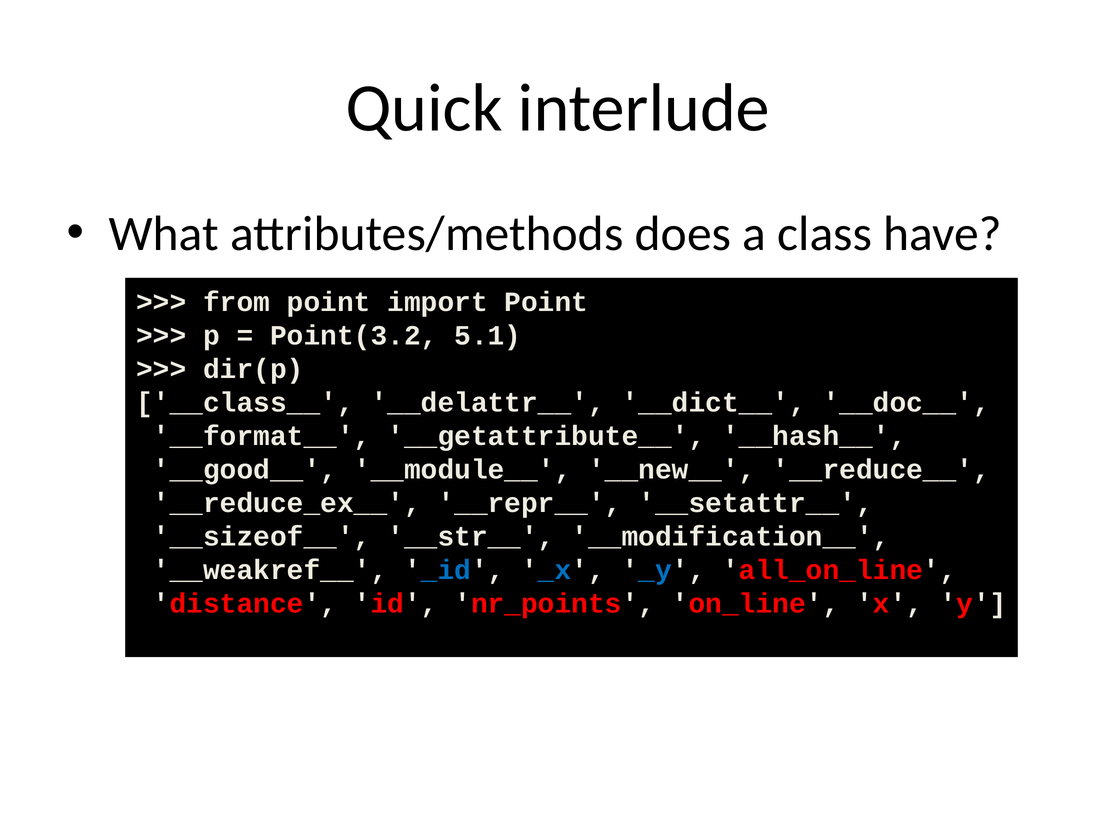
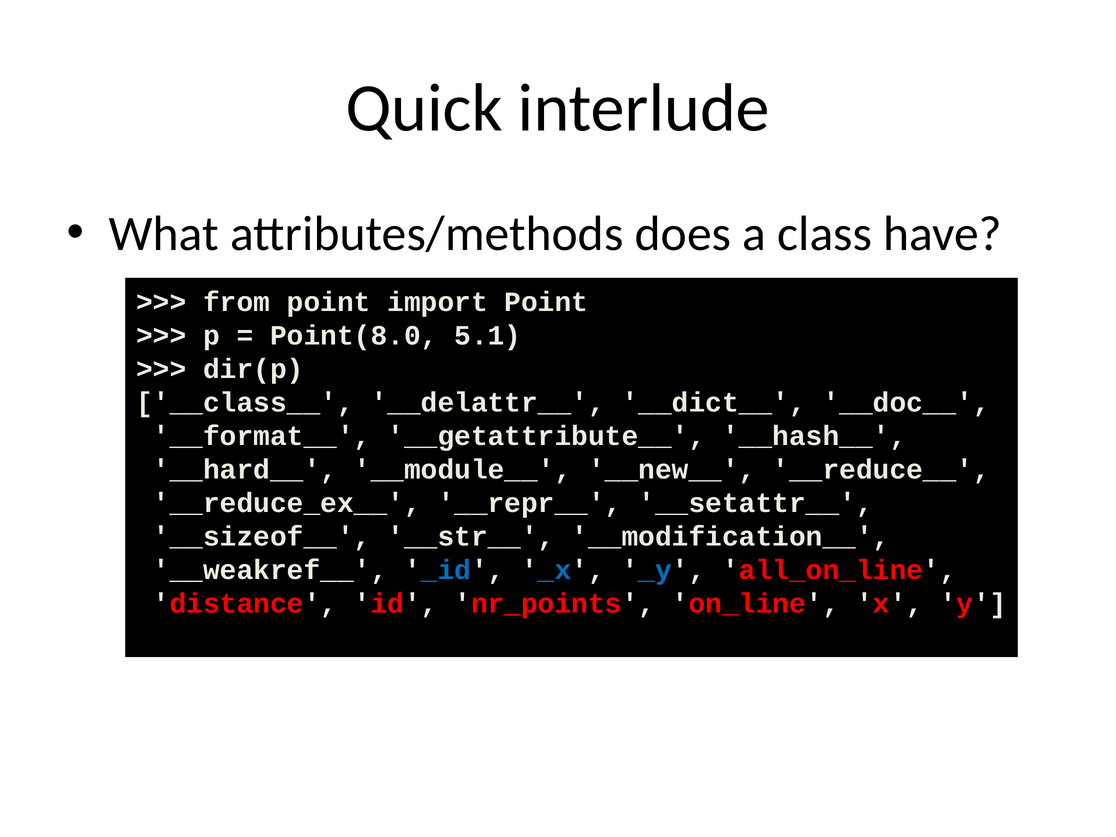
Point(3.2: Point(3.2 -> Point(8.0
__good__: __good__ -> __hard__
